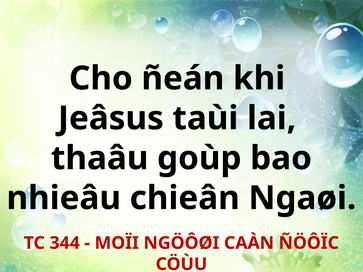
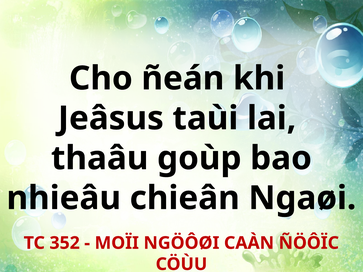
344: 344 -> 352
